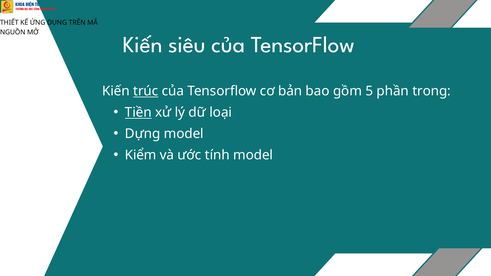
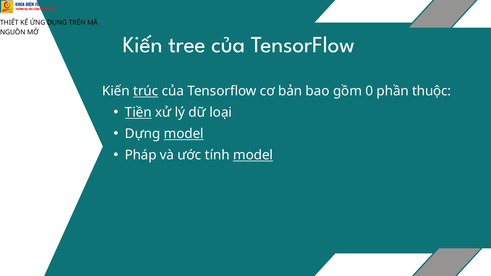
siêu: siêu -> tree
5: 5 -> 0
trong: trong -> thuộc
model at (184, 134) underline: none -> present
Kiểm: Kiểm -> Pháp
model at (253, 155) underline: none -> present
